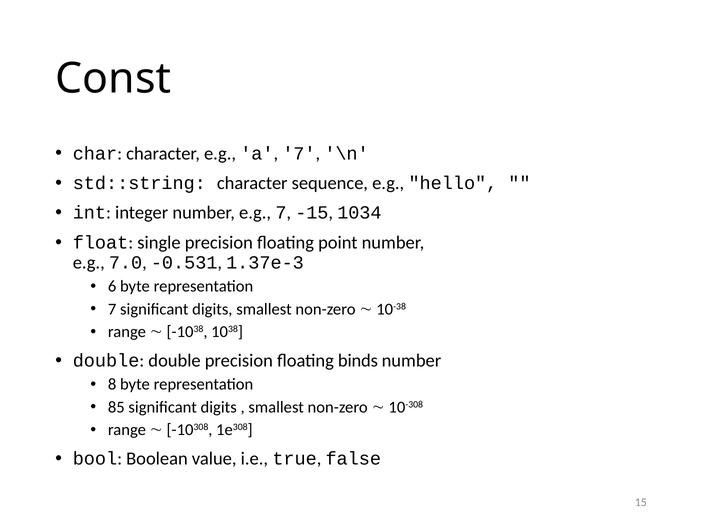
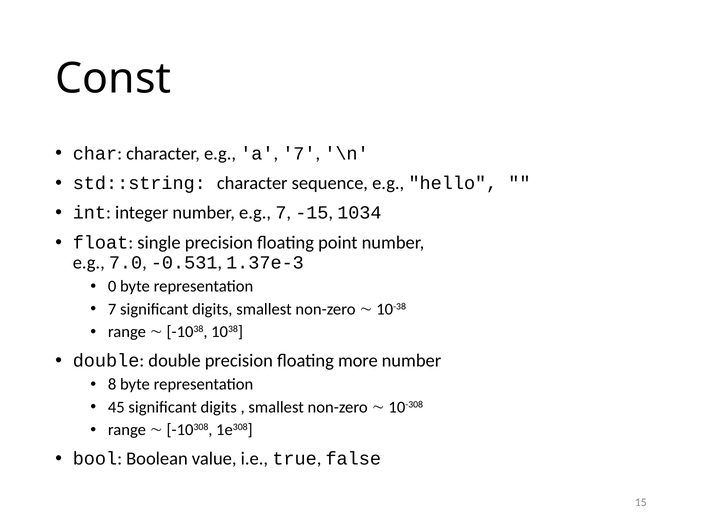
6: 6 -> 0
binds: binds -> more
85: 85 -> 45
